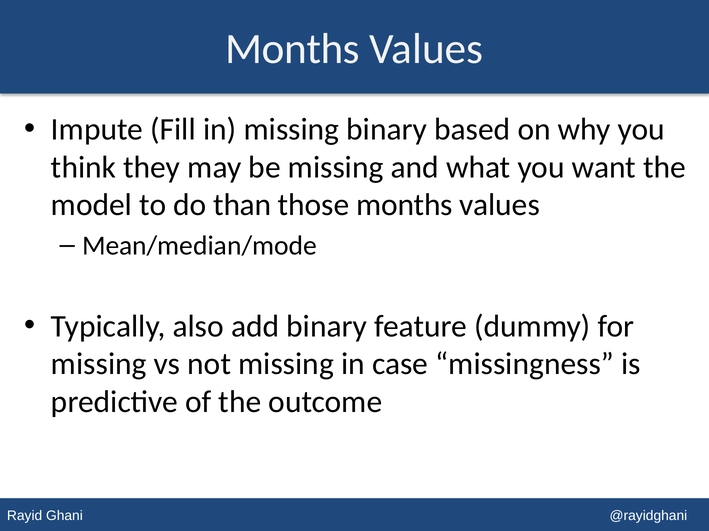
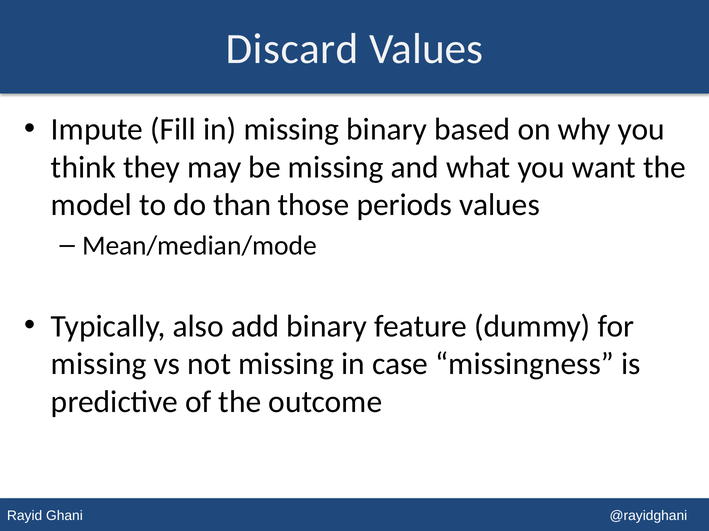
Months at (293, 49): Months -> Discard
those months: months -> periods
